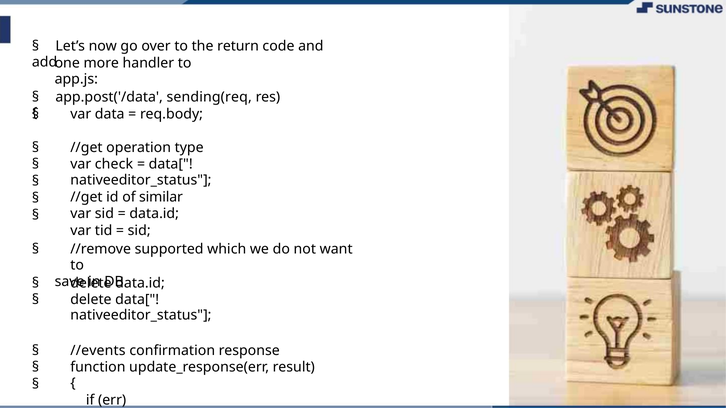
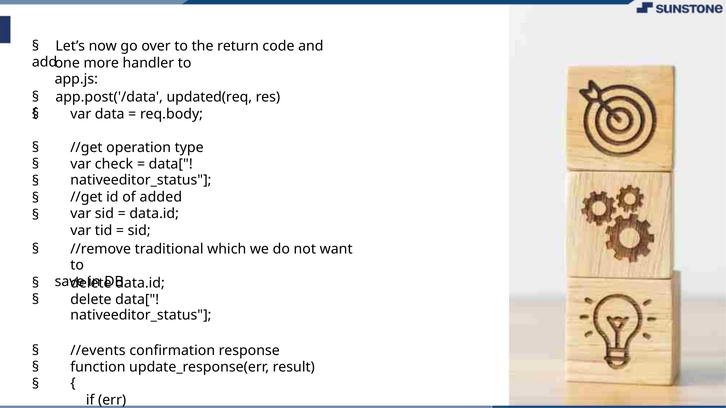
sending(req: sending(req -> updated(req
similar: similar -> added
supported: supported -> traditional
